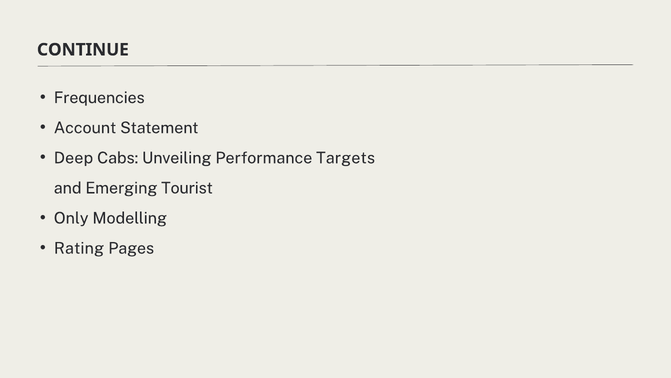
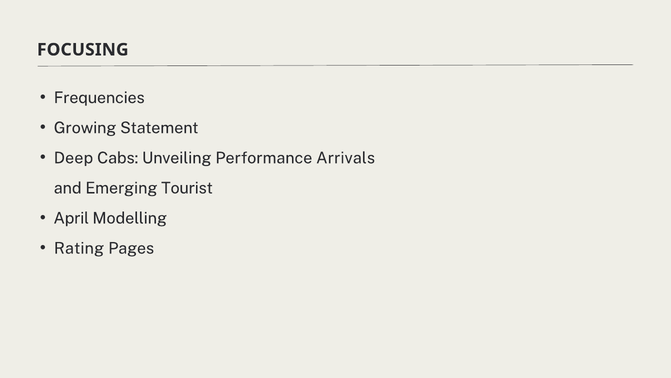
CONTINUE: CONTINUE -> FOCUSING
Account: Account -> Growing
Targets: Targets -> Arrivals
Only: Only -> April
